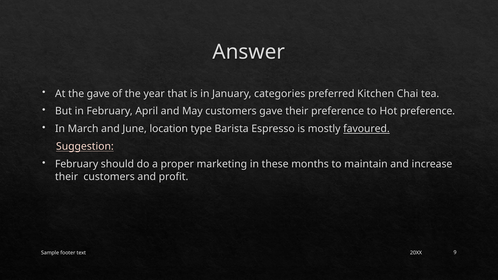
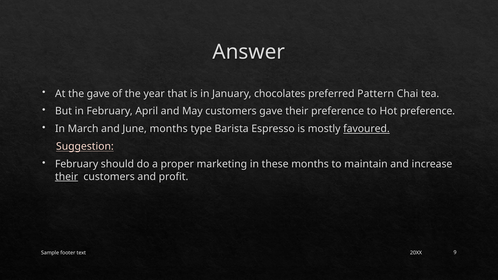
categories: categories -> chocolates
Kitchen: Kitchen -> Pattern
June location: location -> months
their at (67, 177) underline: none -> present
